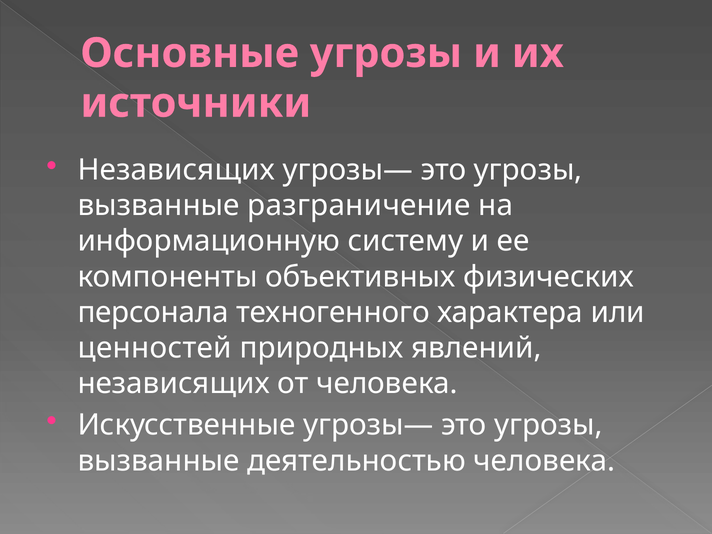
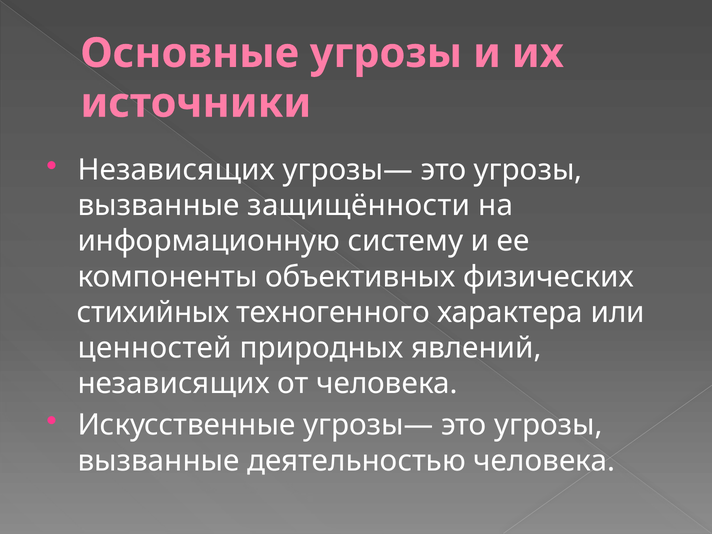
разграничение: разграничение -> защищённости
персонала: персонала -> стихийных
